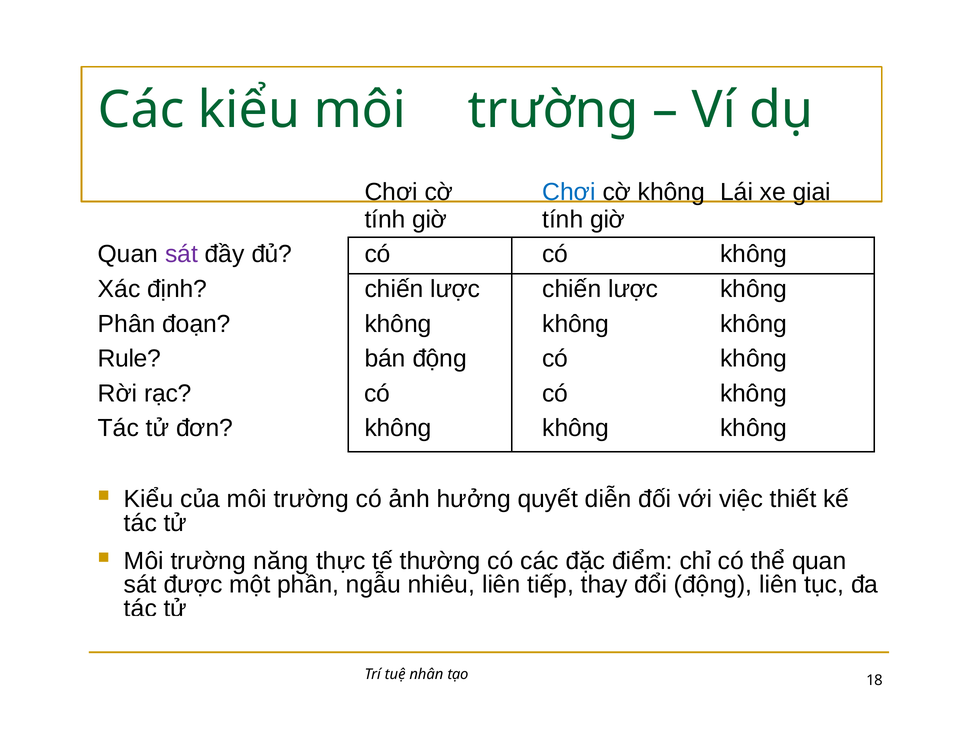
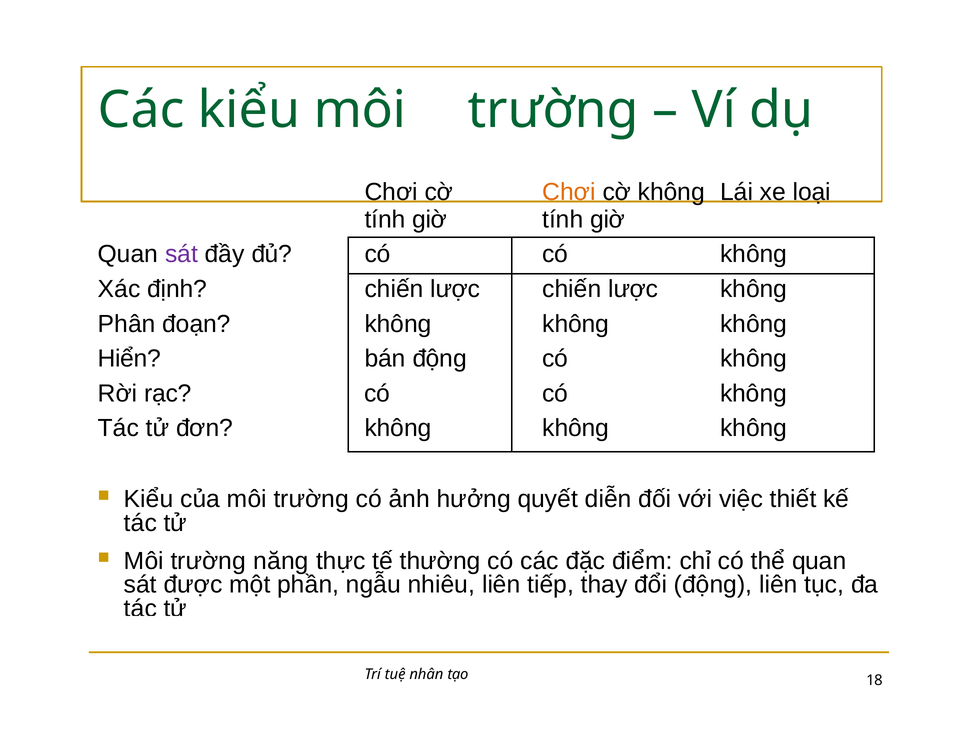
Chơi at (569, 192) colour: blue -> orange
giai: giai -> loại
Rule: Rule -> Hiển
